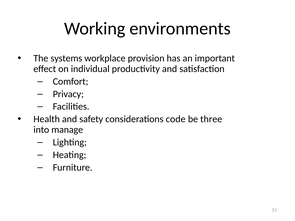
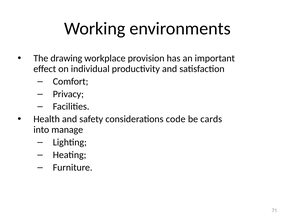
systems: systems -> drawing
three: three -> cards
